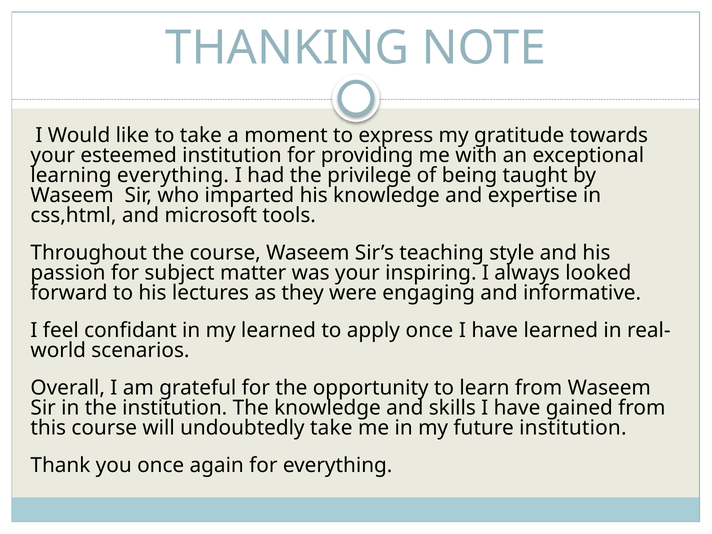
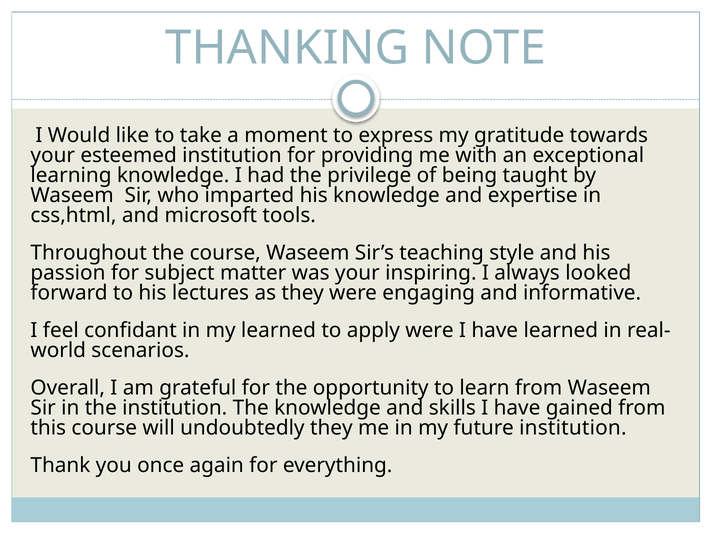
learning everything: everything -> knowledge
apply once: once -> were
undoubtedly take: take -> they
